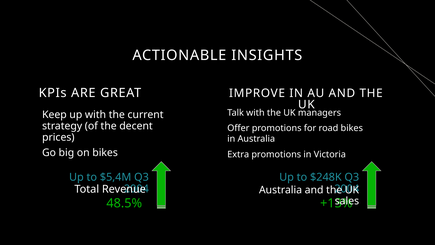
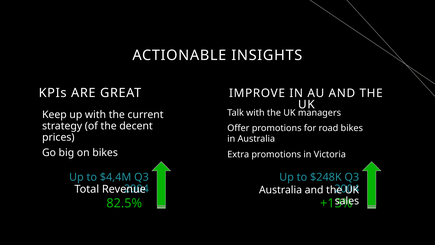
$5,4M: $5,4M -> $4,4M
48.5%: 48.5% -> 82.5%
